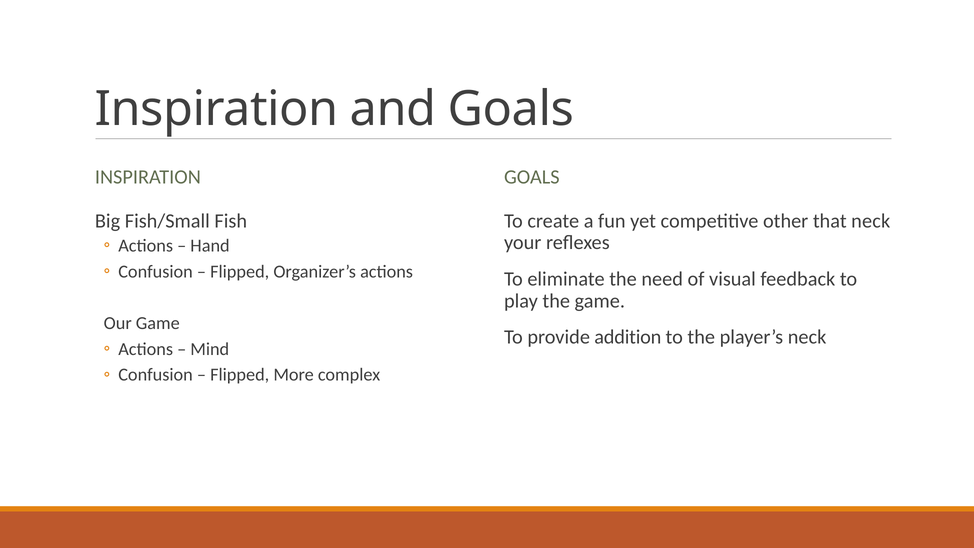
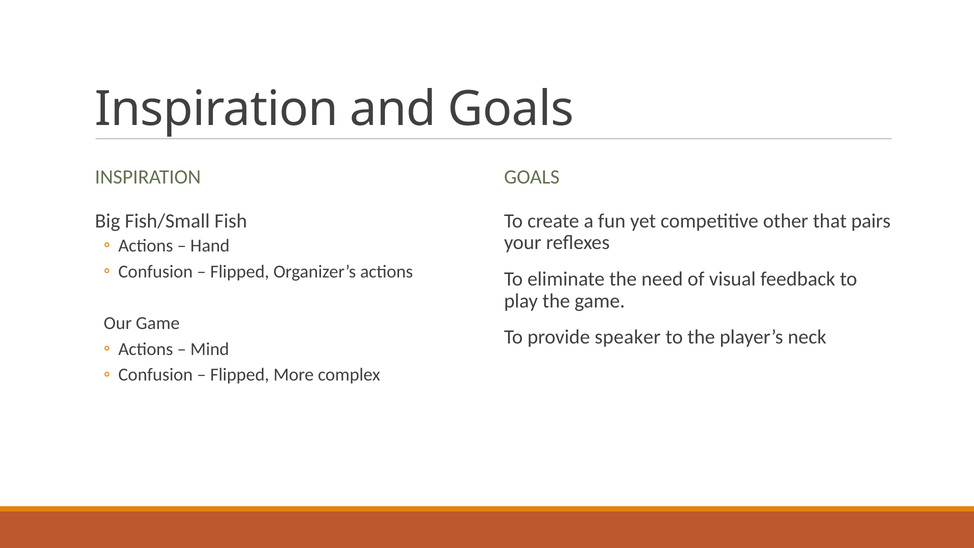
that neck: neck -> pairs
addition: addition -> speaker
